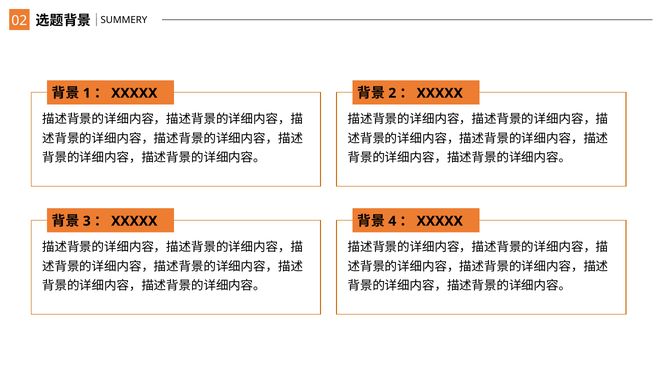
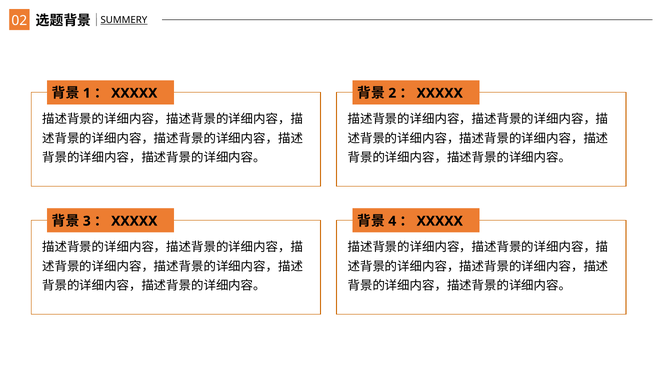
SUMMERY underline: none -> present
